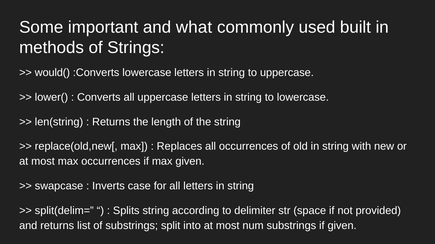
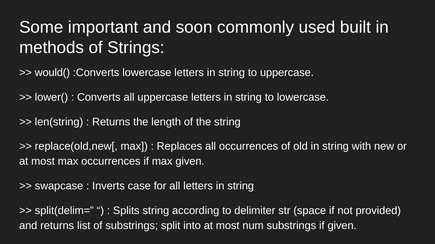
what: what -> soon
